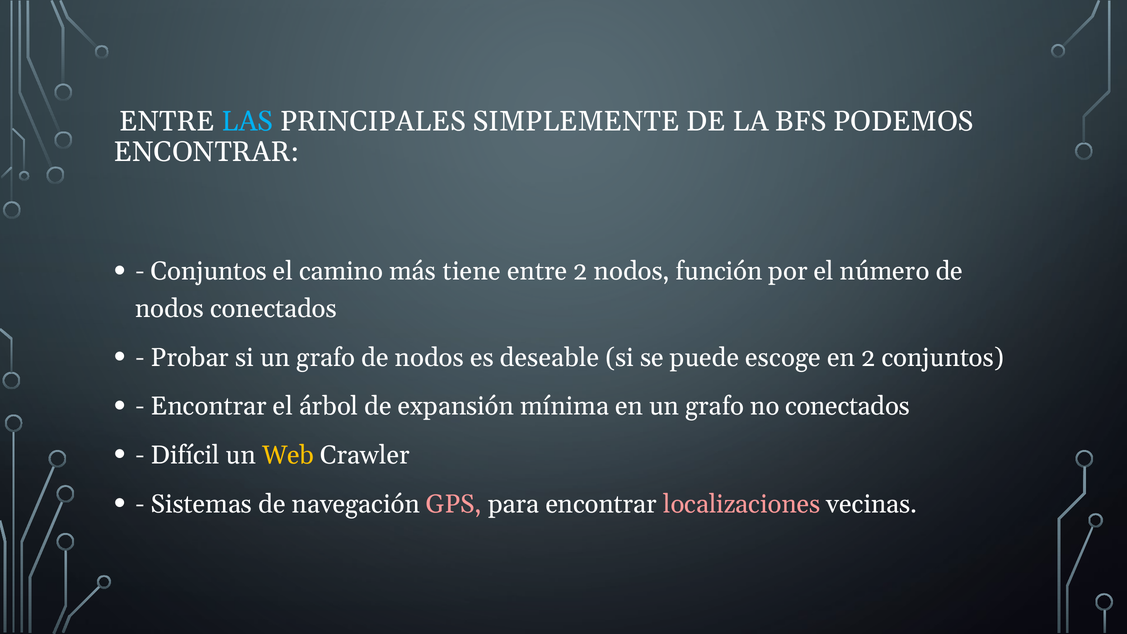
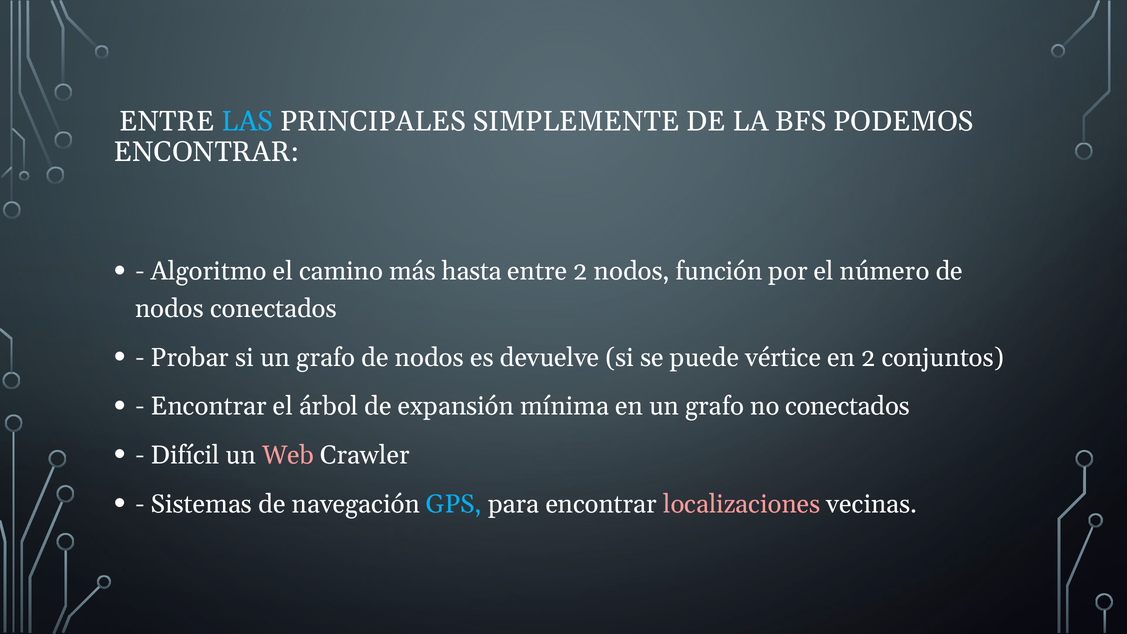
Conjuntos at (209, 271): Conjuntos -> Algoritmo
tiene: tiene -> hasta
deseable: deseable -> devuelve
escoge: escoge -> vértice
Web colour: yellow -> pink
GPS colour: pink -> light blue
